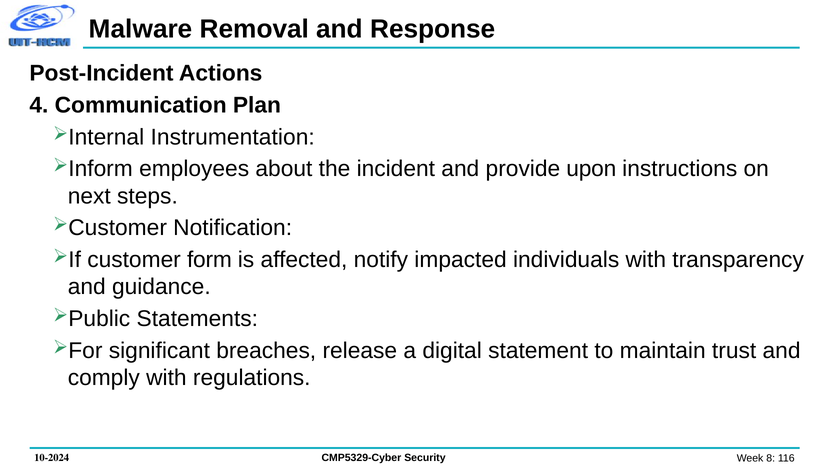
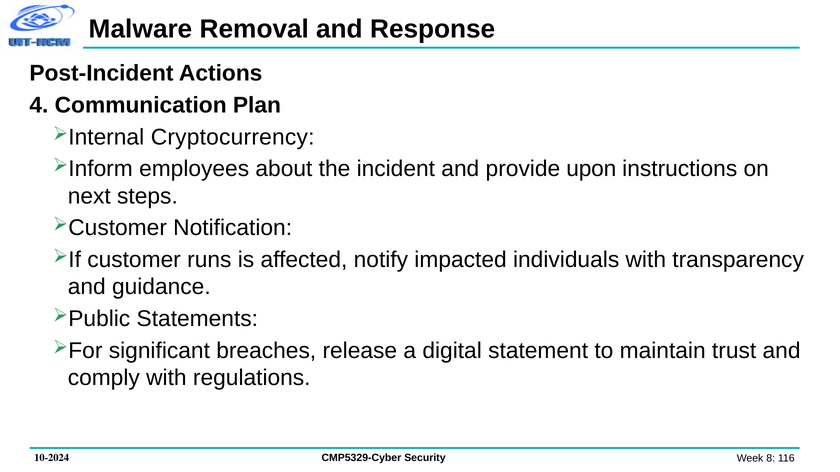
Instrumentation: Instrumentation -> Cryptocurrency
form: form -> runs
